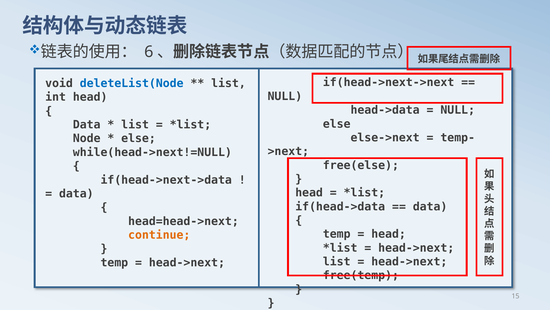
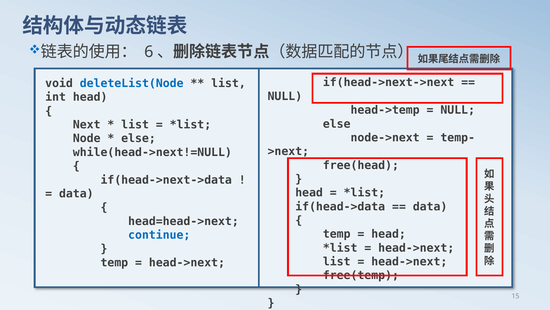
head->data: head->data -> head->temp
Data at (87, 125): Data -> Next
else->next: else->next -> node->next
free(else: free(else -> free(head
continue colour: orange -> blue
